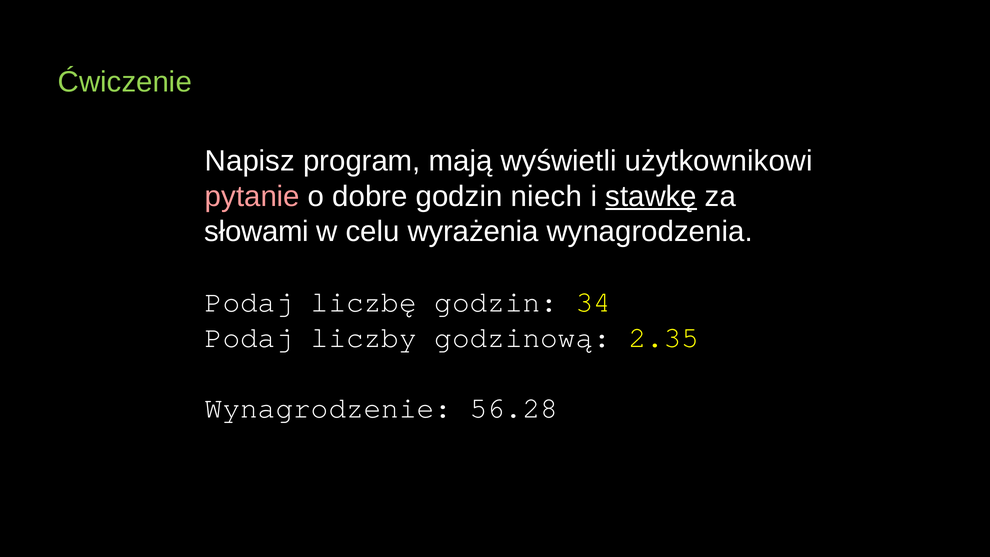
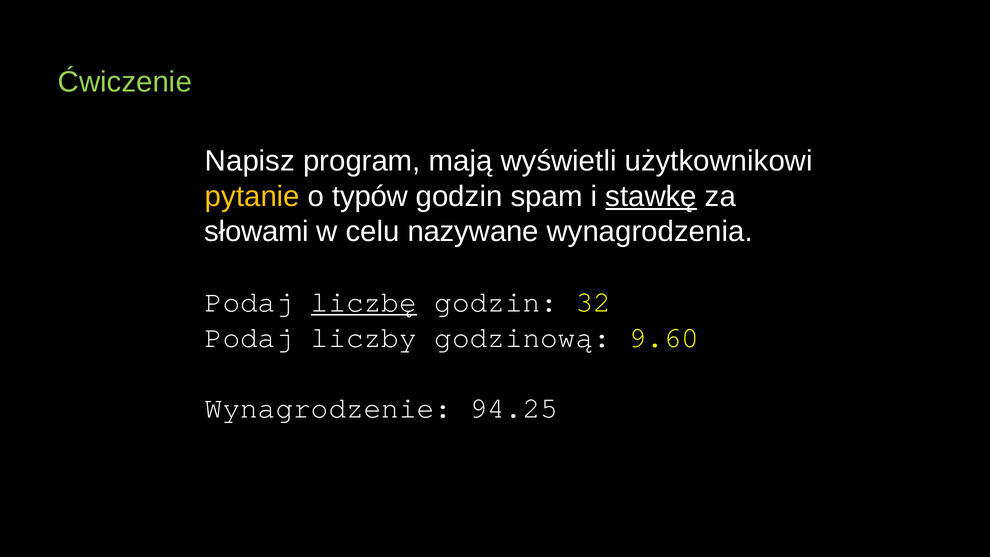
pytanie colour: pink -> yellow
dobre: dobre -> typów
niech: niech -> spam
wyrażenia: wyrażenia -> nazywane
liczbę underline: none -> present
34: 34 -> 32
2.35: 2.35 -> 9.60
56.28: 56.28 -> 94.25
